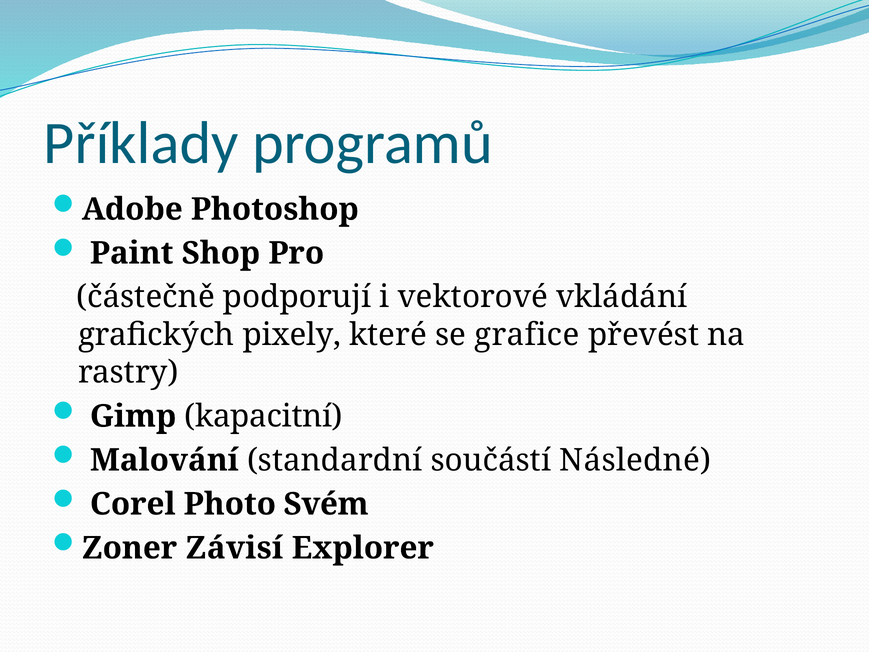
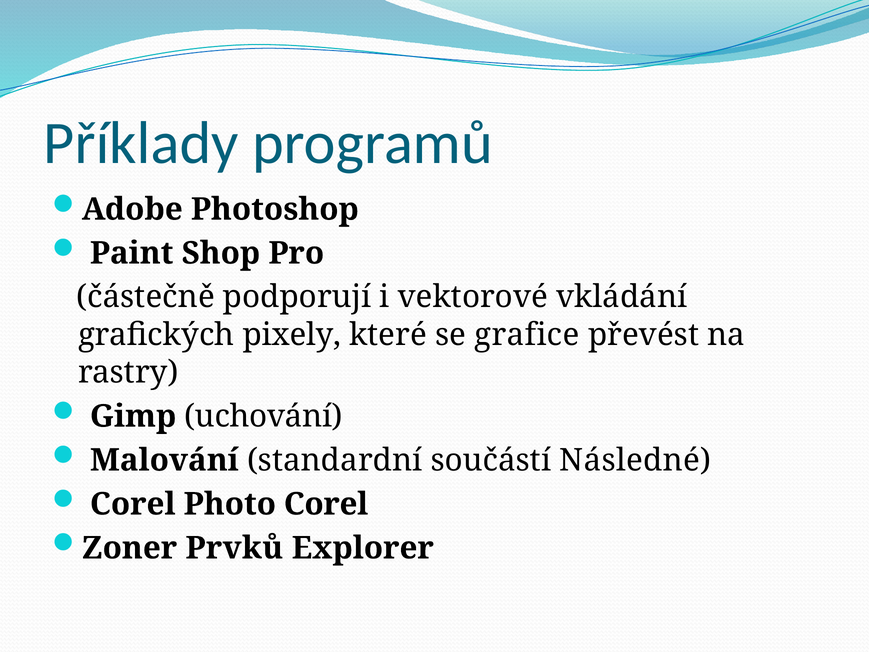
kapacitní: kapacitní -> uchování
Photo Svém: Svém -> Corel
Závisí: Závisí -> Prvků
